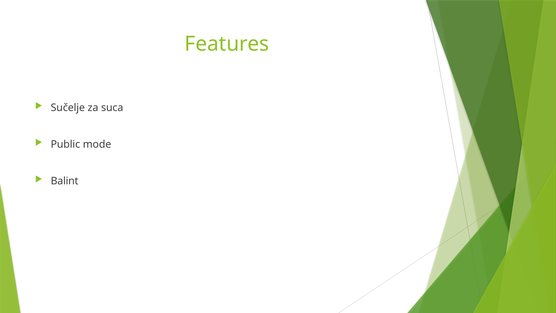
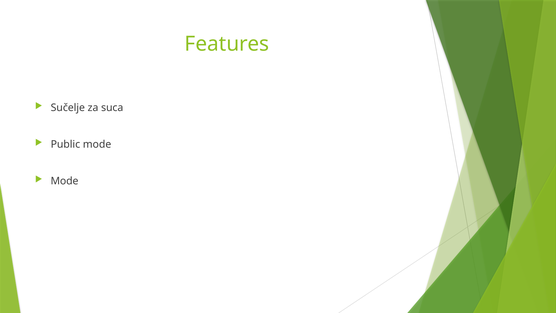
Balint at (65, 181): Balint -> Mode
